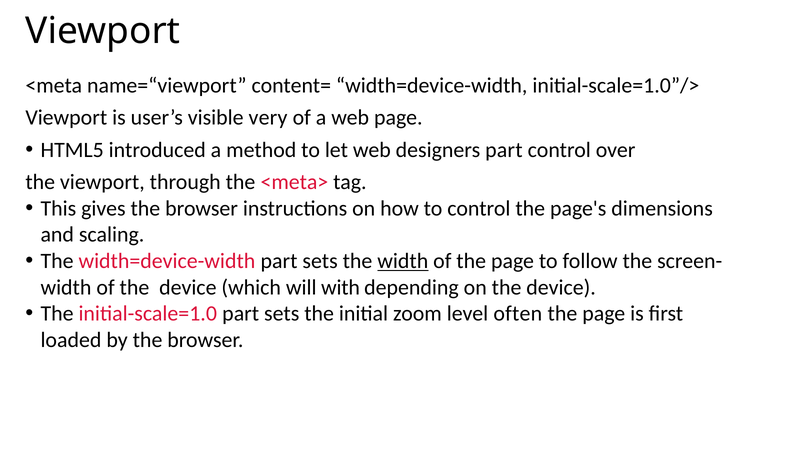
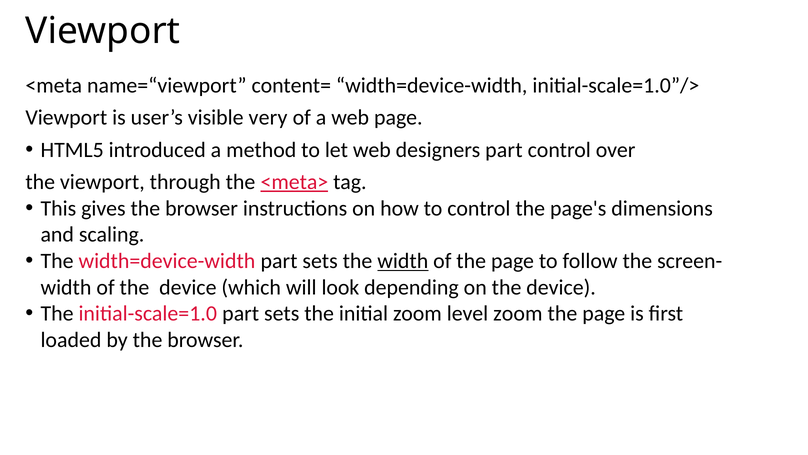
<meta> underline: none -> present
with: with -> look
level often: often -> zoom
